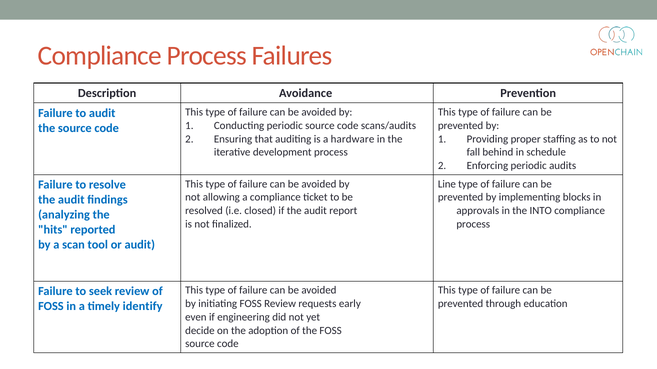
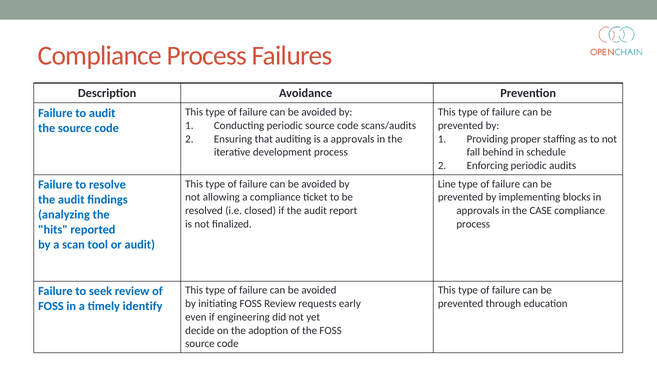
a hardware: hardware -> approvals
INTO: INTO -> CASE
